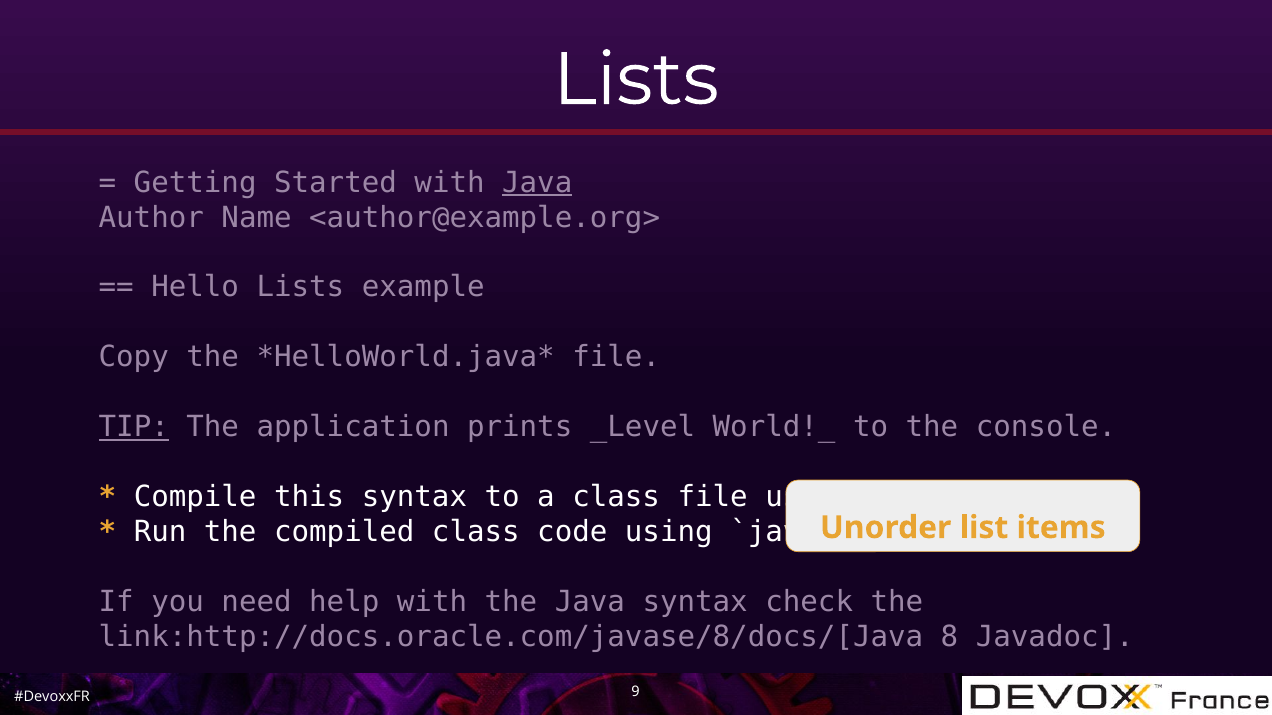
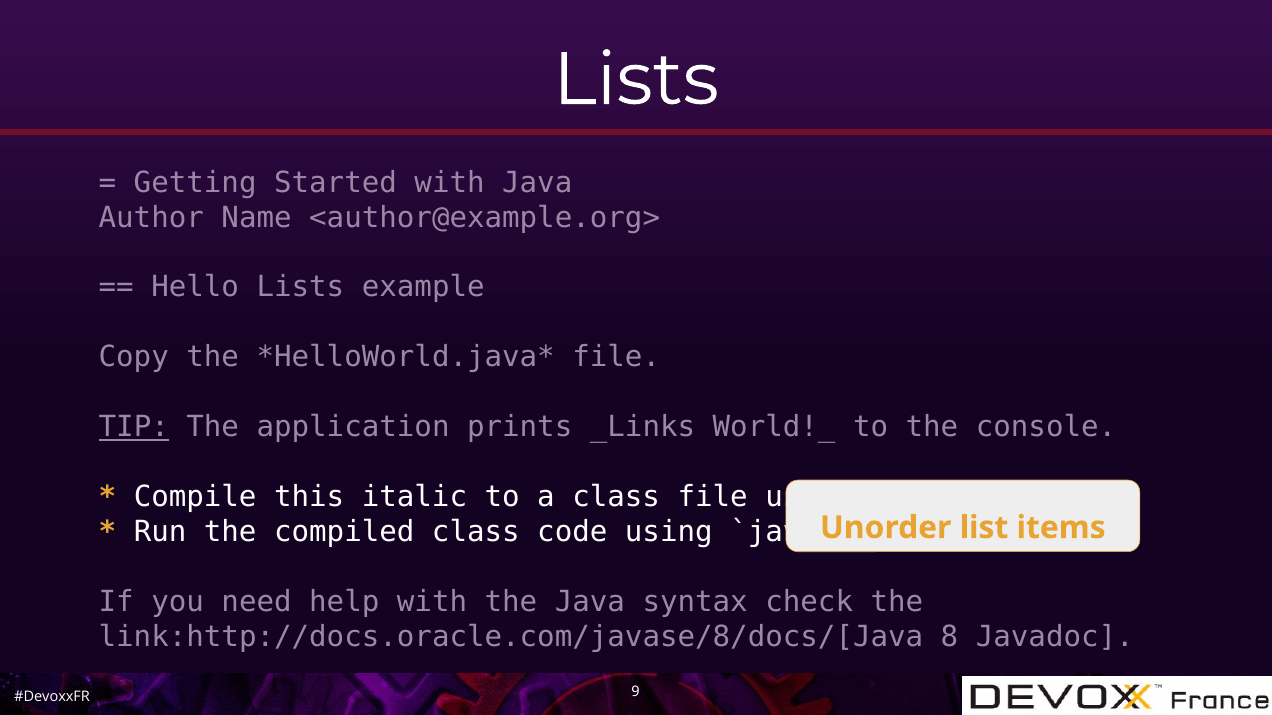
Java at (537, 183) underline: present -> none
_Level: _Level -> _Links
this syntax: syntax -> italic
